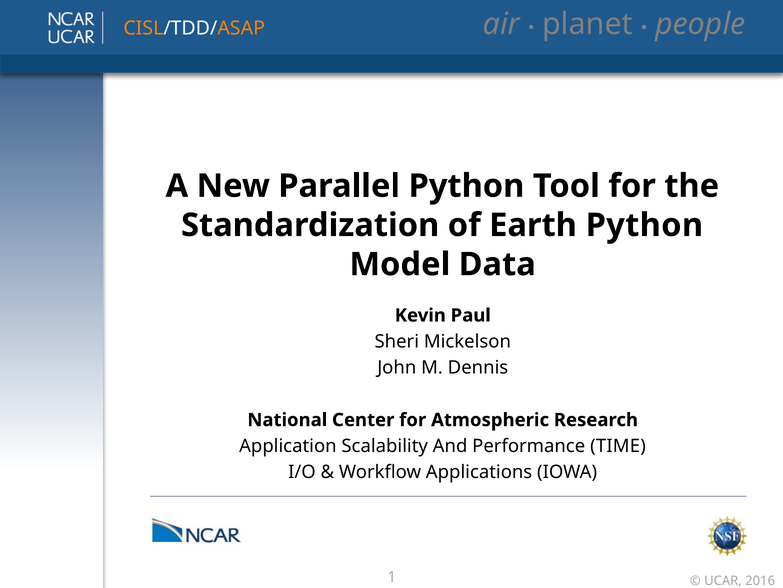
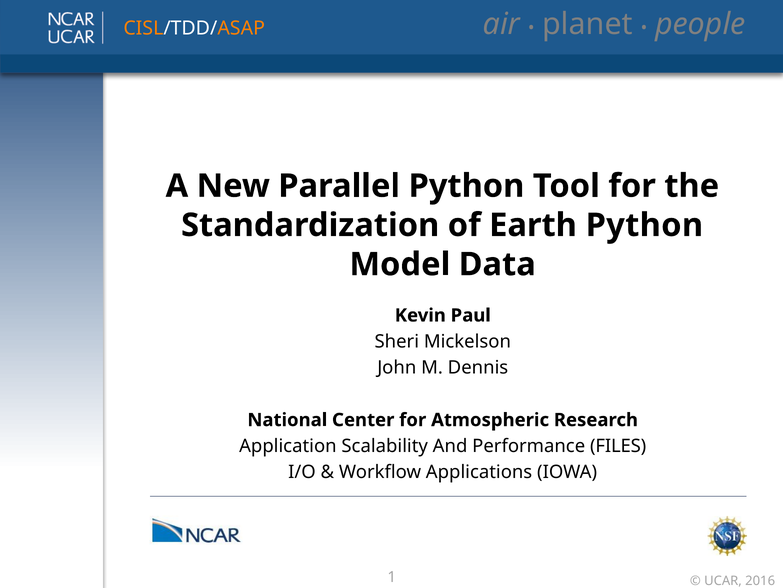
TIME: TIME -> FILES
